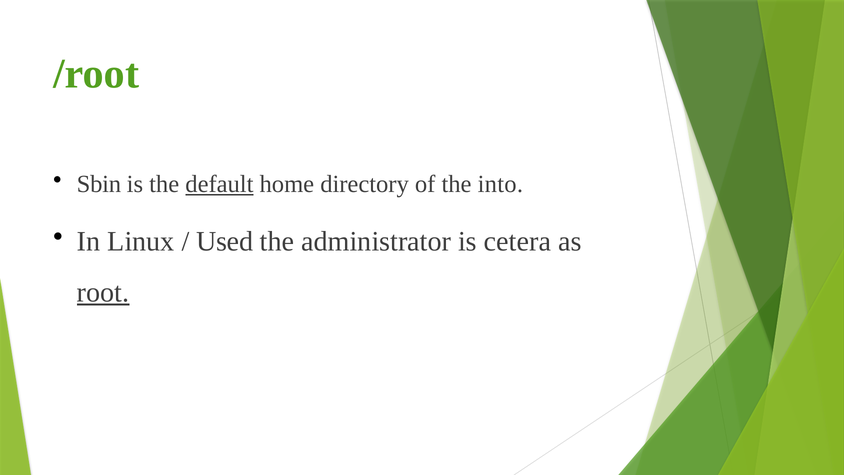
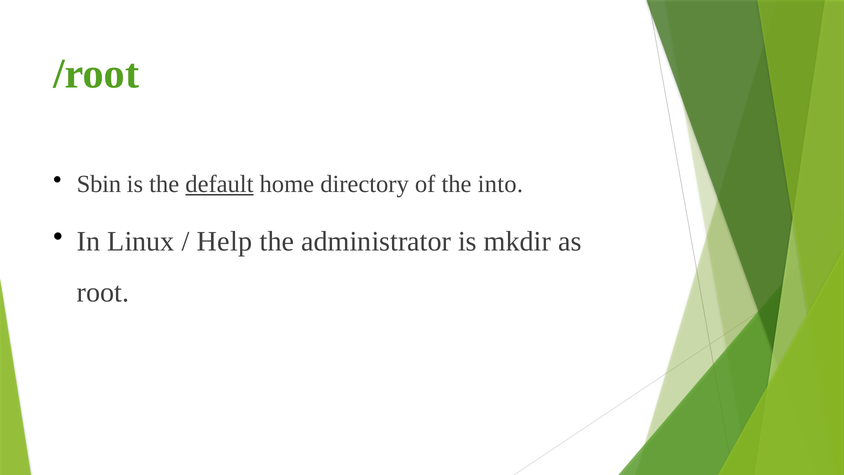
Used: Used -> Help
cetera: cetera -> mkdir
root underline: present -> none
